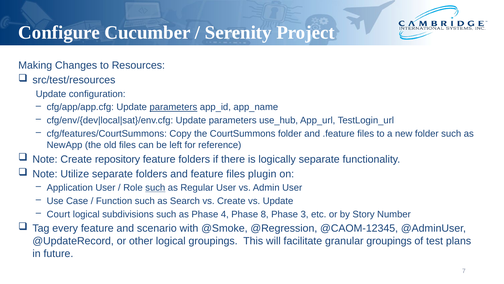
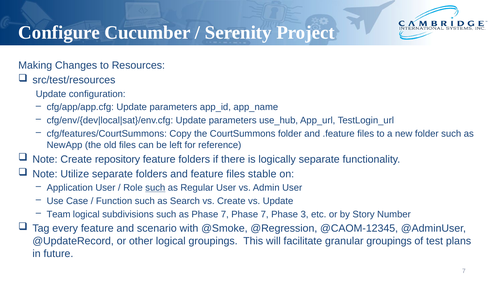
parameters at (173, 107) underline: present -> none
plugin: plugin -> stable
Court: Court -> Team
as Phase 4: 4 -> 7
8 at (265, 214): 8 -> 7
